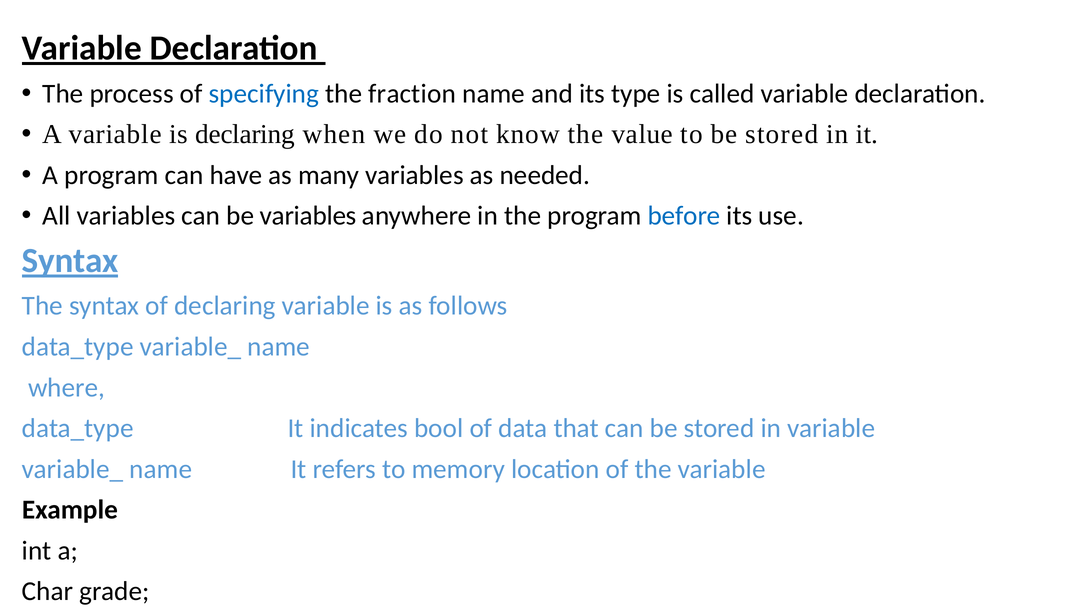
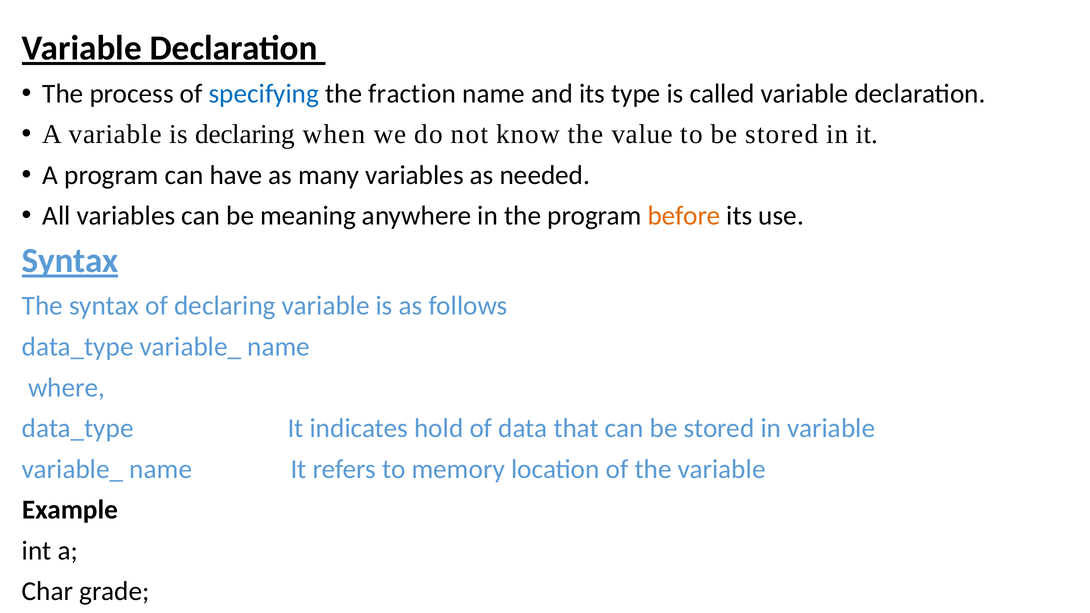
be variables: variables -> meaning
before colour: blue -> orange
bool: bool -> hold
